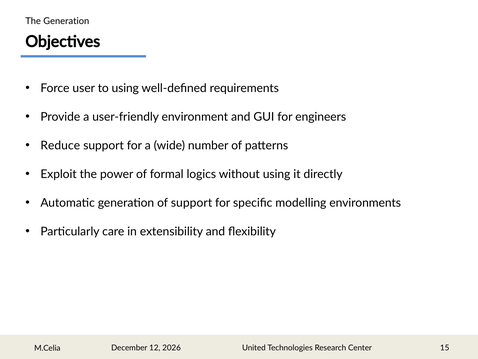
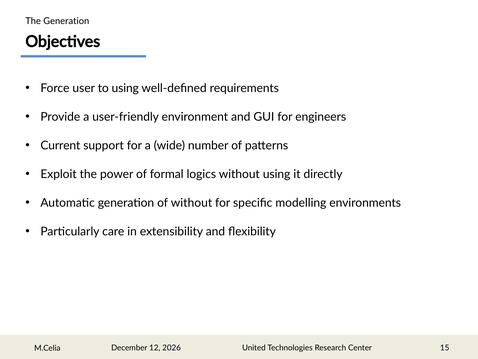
Reduce: Reduce -> Current
of support: support -> without
